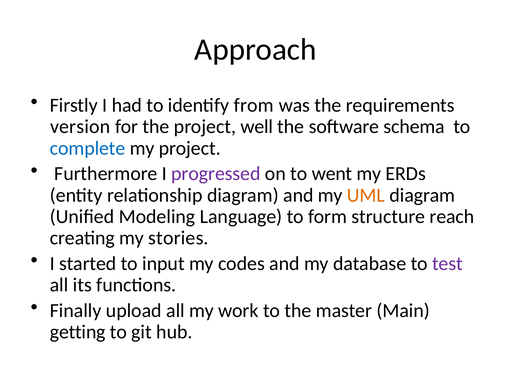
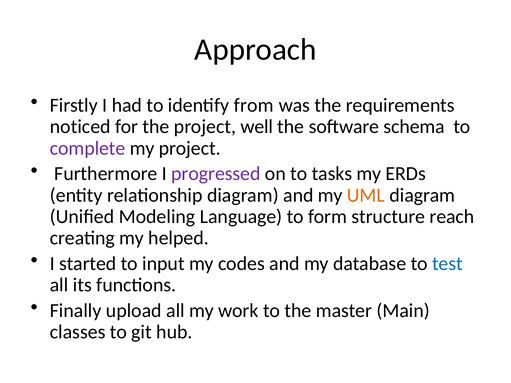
version: version -> noticed
complete colour: blue -> purple
went: went -> tasks
stories: stories -> helped
test colour: purple -> blue
getting: getting -> classes
